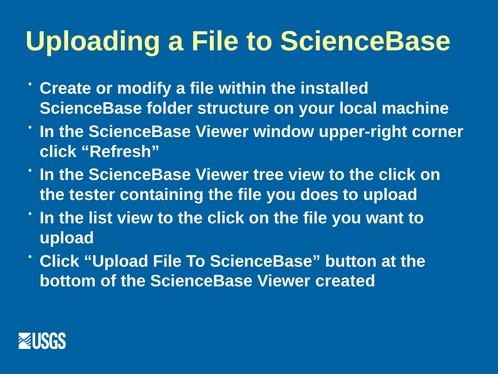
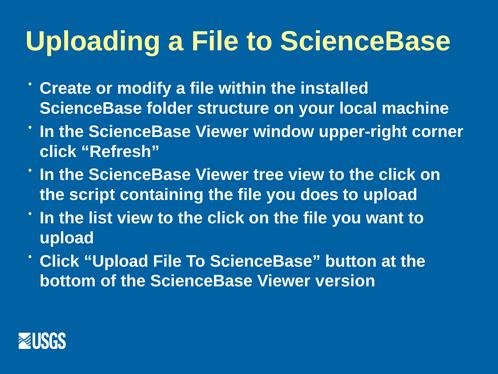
tester: tester -> script
created: created -> version
